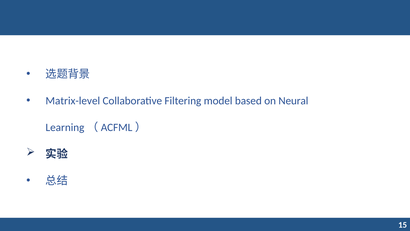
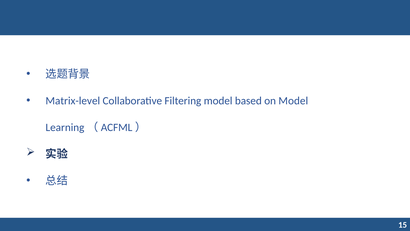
on Neural: Neural -> Model
